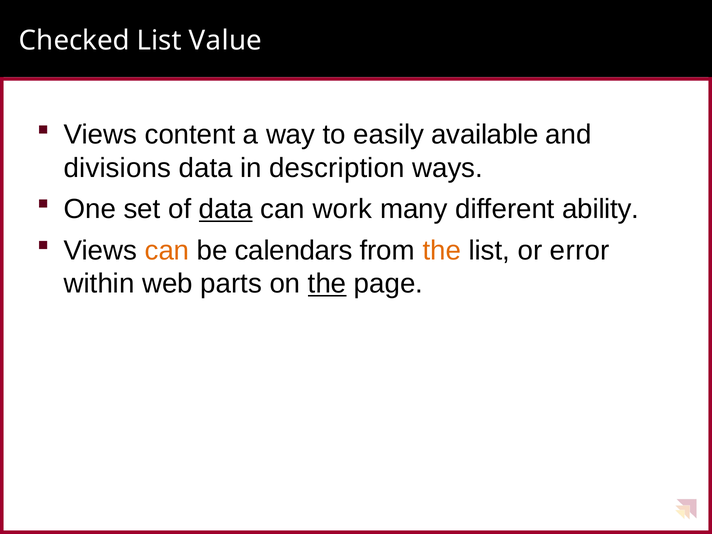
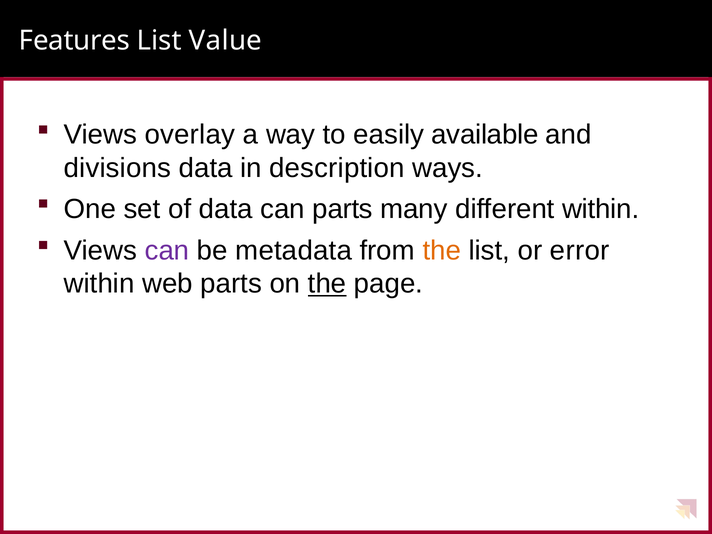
Checked: Checked -> Features
content: content -> overlay
data at (226, 209) underline: present -> none
can work: work -> parts
different ability: ability -> within
can at (167, 250) colour: orange -> purple
calendars: calendars -> metadata
